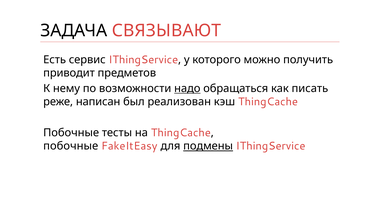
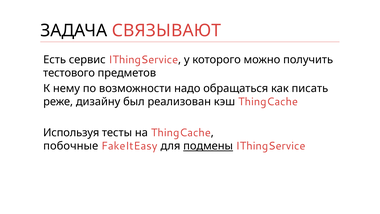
приводит: приводит -> тестового
надо underline: present -> none
написан: написан -> дизайну
Побочные at (71, 133): Побочные -> Используя
